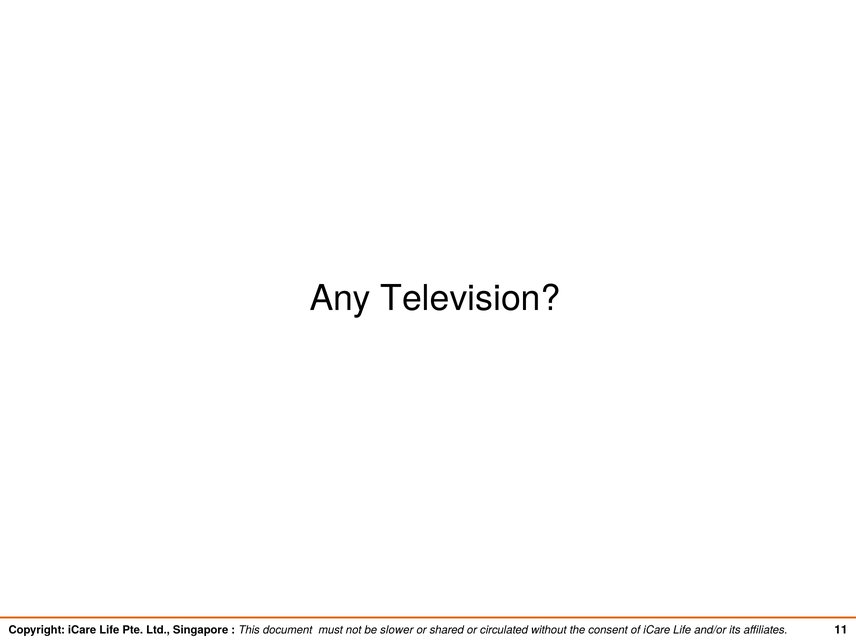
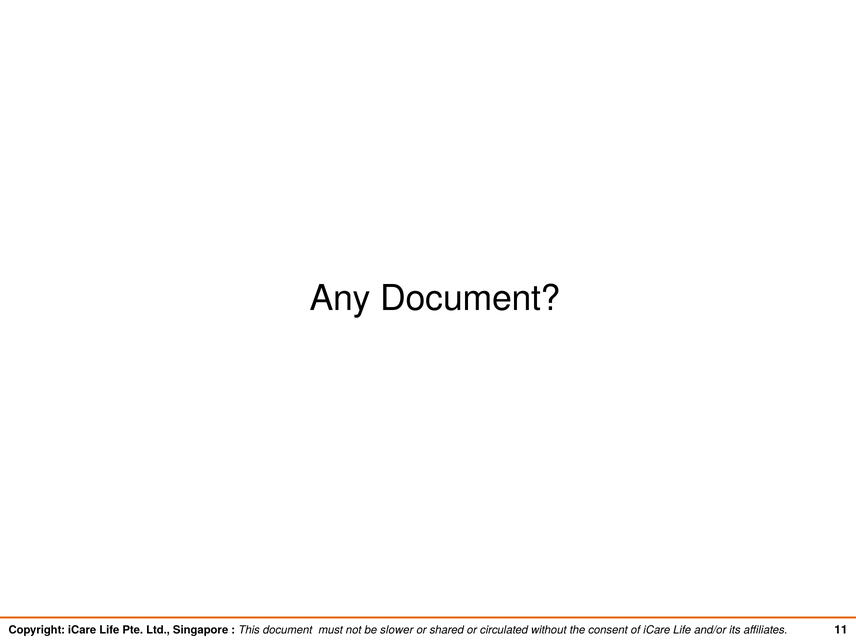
Any Television: Television -> Document
